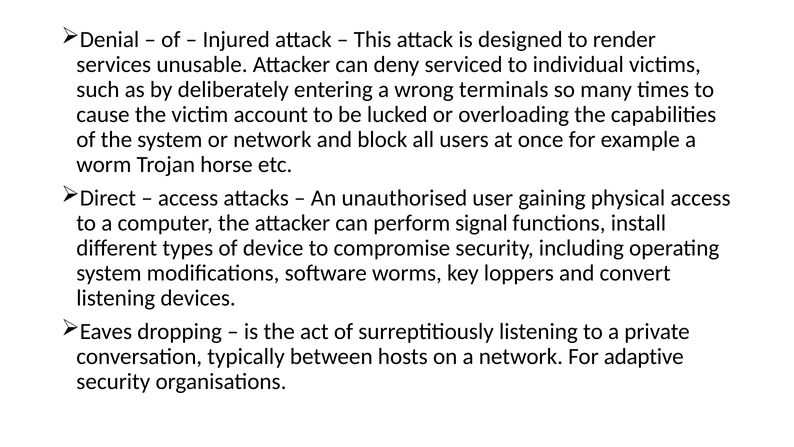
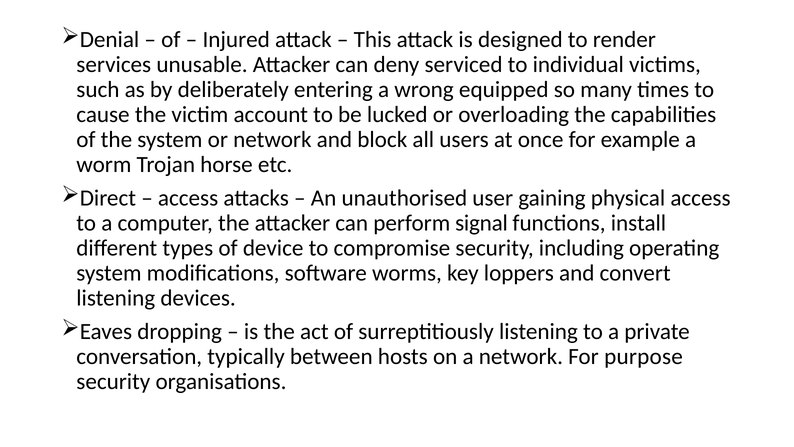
terminals: terminals -> equipped
adaptive: adaptive -> purpose
